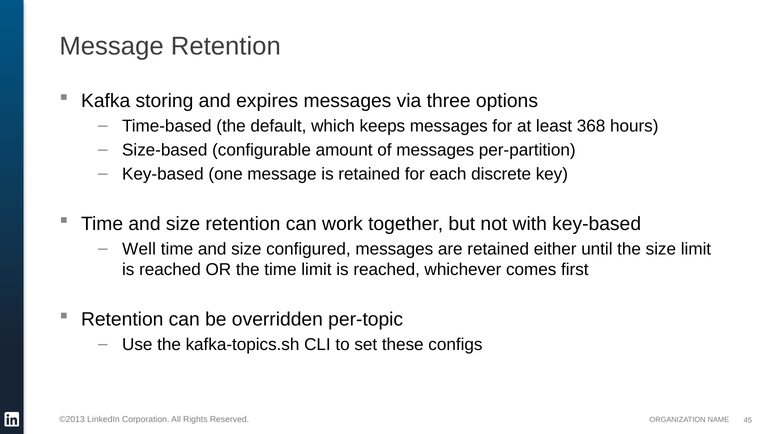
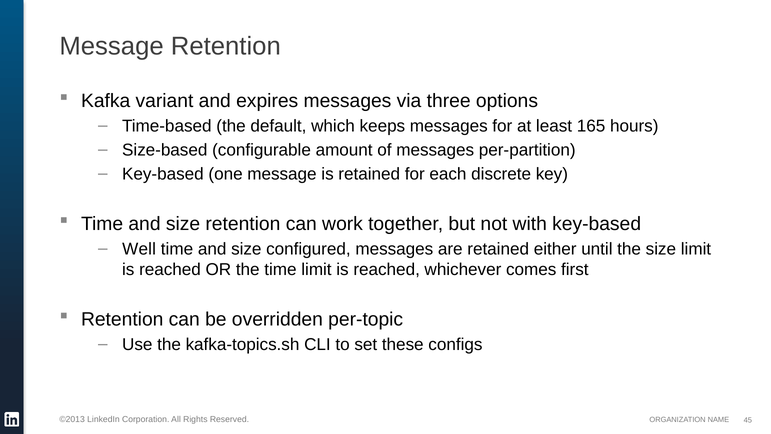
storing: storing -> variant
368: 368 -> 165
